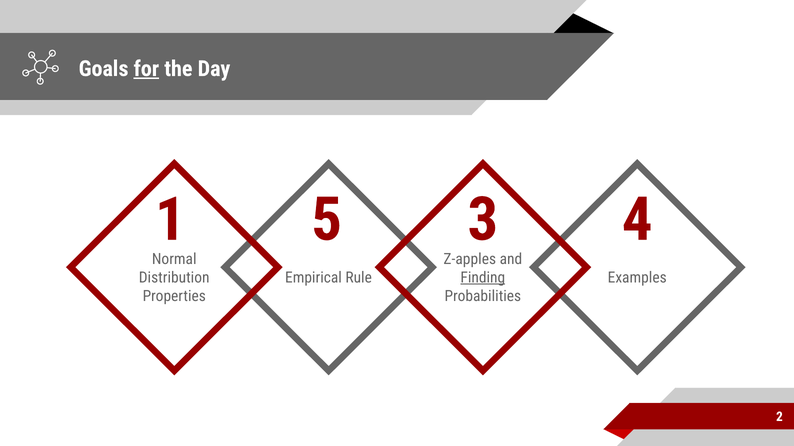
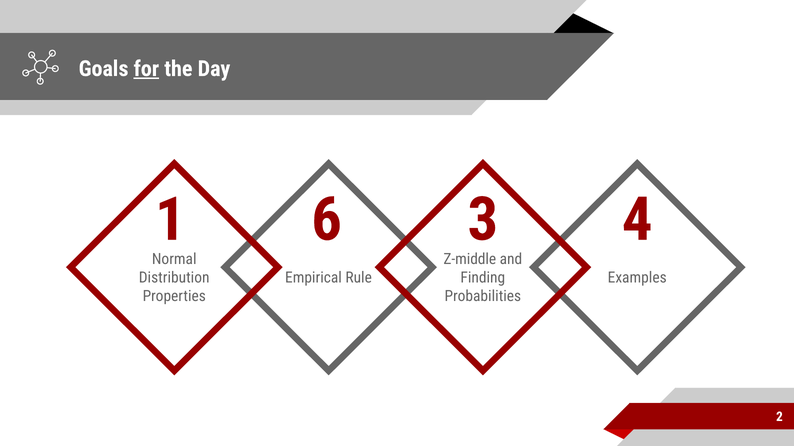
5: 5 -> 6
Z-apples: Z-apples -> Z-middle
Finding underline: present -> none
